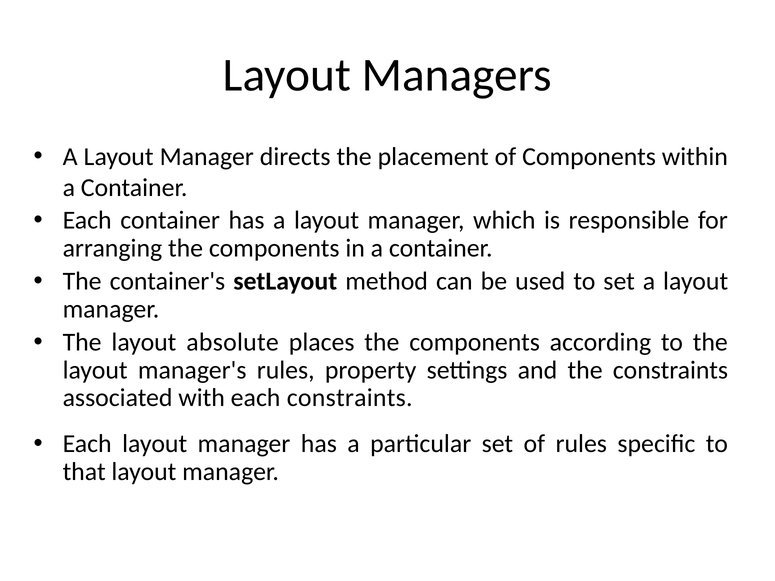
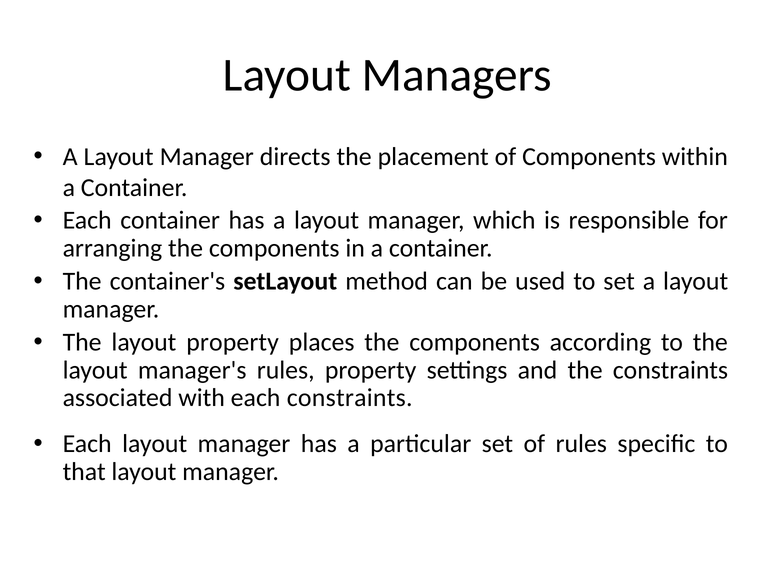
layout absolute: absolute -> property
